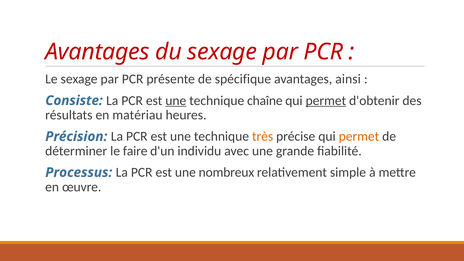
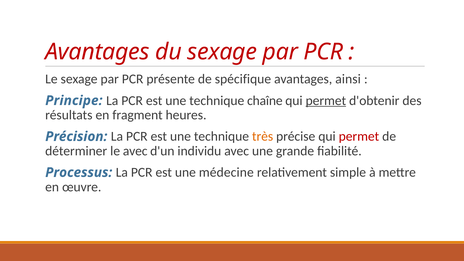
Consiste: Consiste -> Principe
une at (176, 101) underline: present -> none
matériau: matériau -> fragment
permet at (359, 136) colour: orange -> red
le faire: faire -> avec
nombreux: nombreux -> médecine
